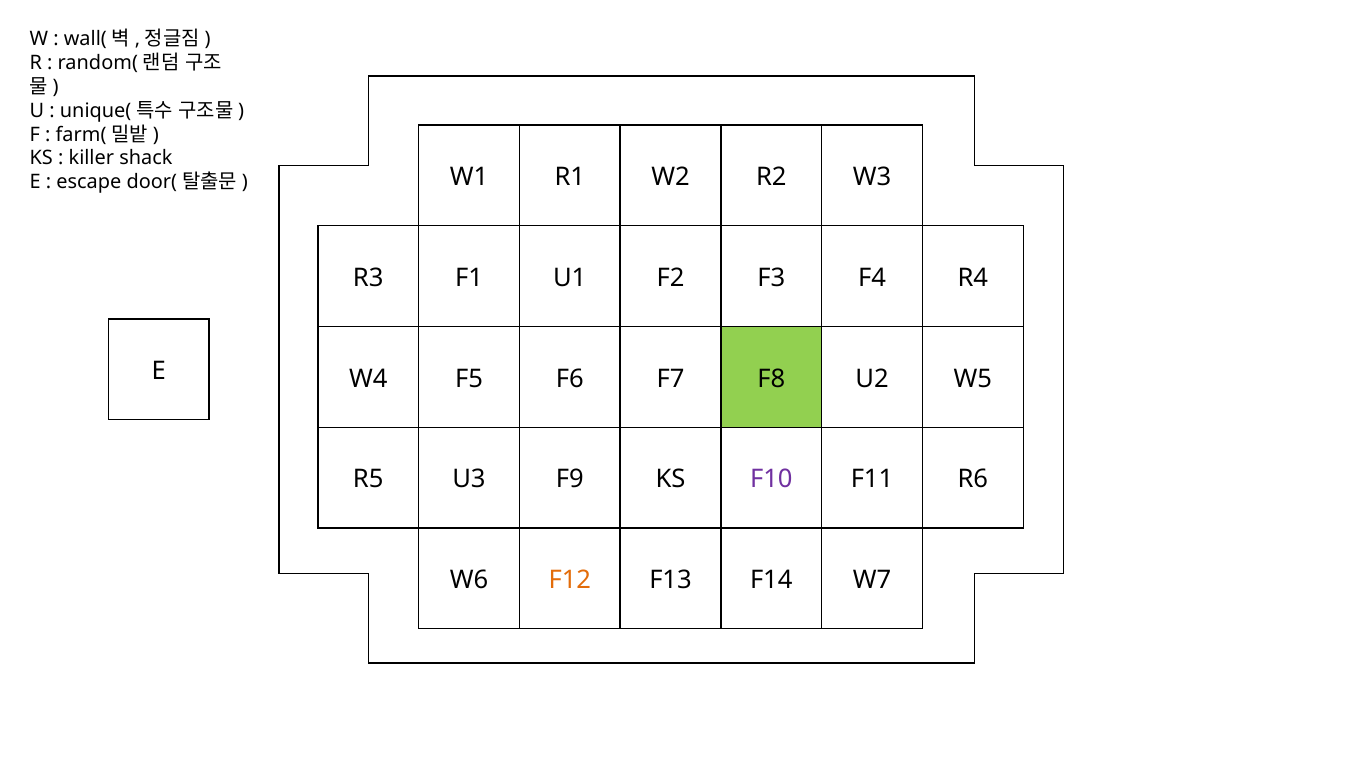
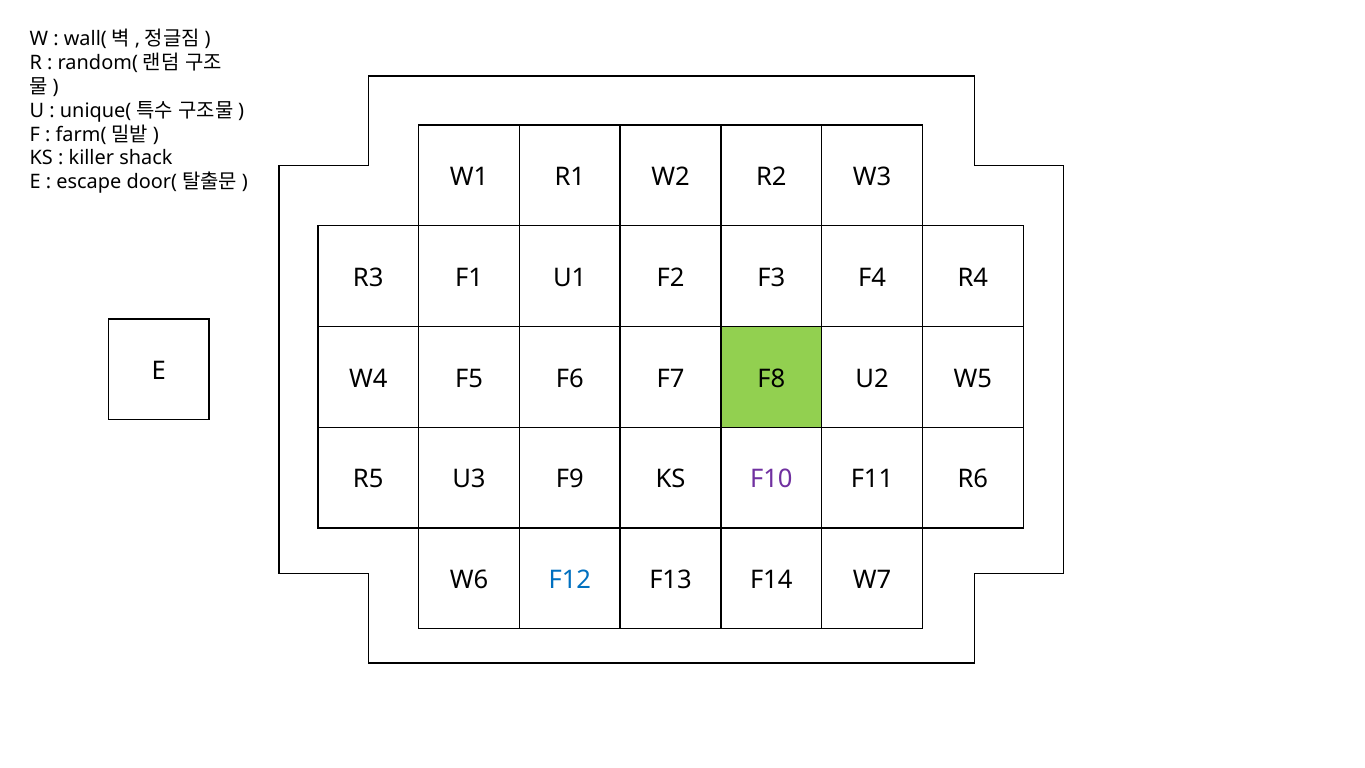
F12 colour: orange -> blue
